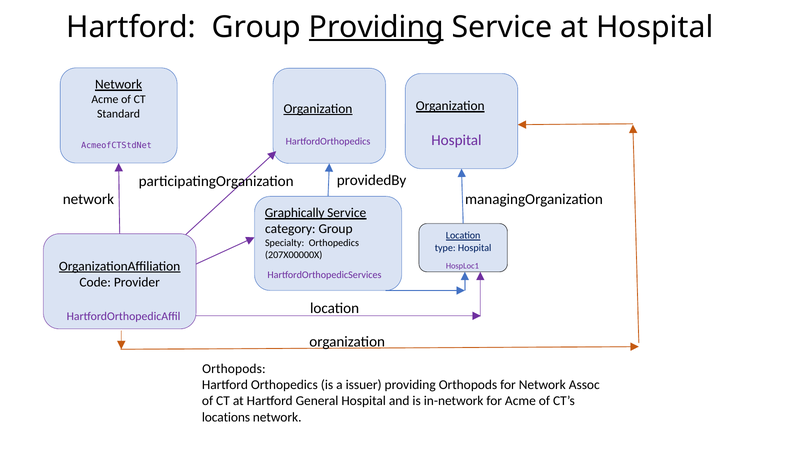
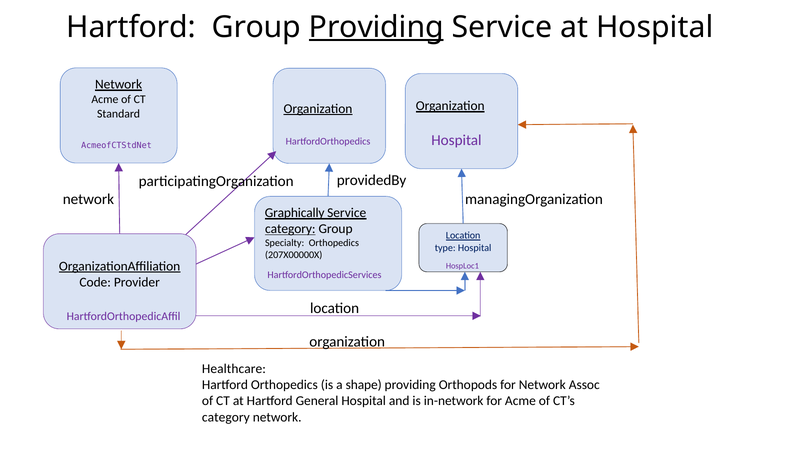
category at (290, 229) underline: none -> present
Orthopods at (234, 369): Orthopods -> Healthcare
issuer: issuer -> shape
locations at (226, 417): locations -> category
